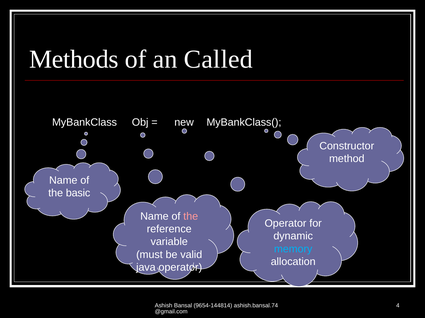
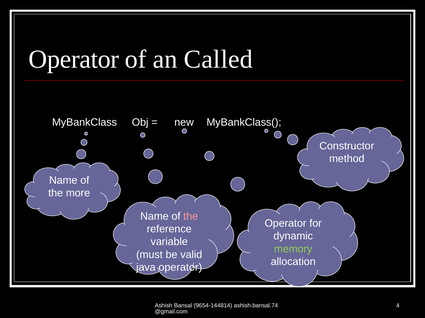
Methods at (74, 59): Methods -> Operator
basic: basic -> more
memory colour: light blue -> light green
